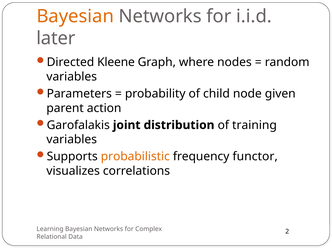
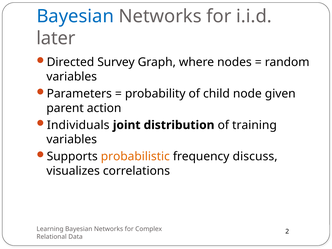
Bayesian at (75, 16) colour: orange -> blue
Kleene: Kleene -> Survey
Garofalakis: Garofalakis -> Individuals
functor: functor -> discuss
